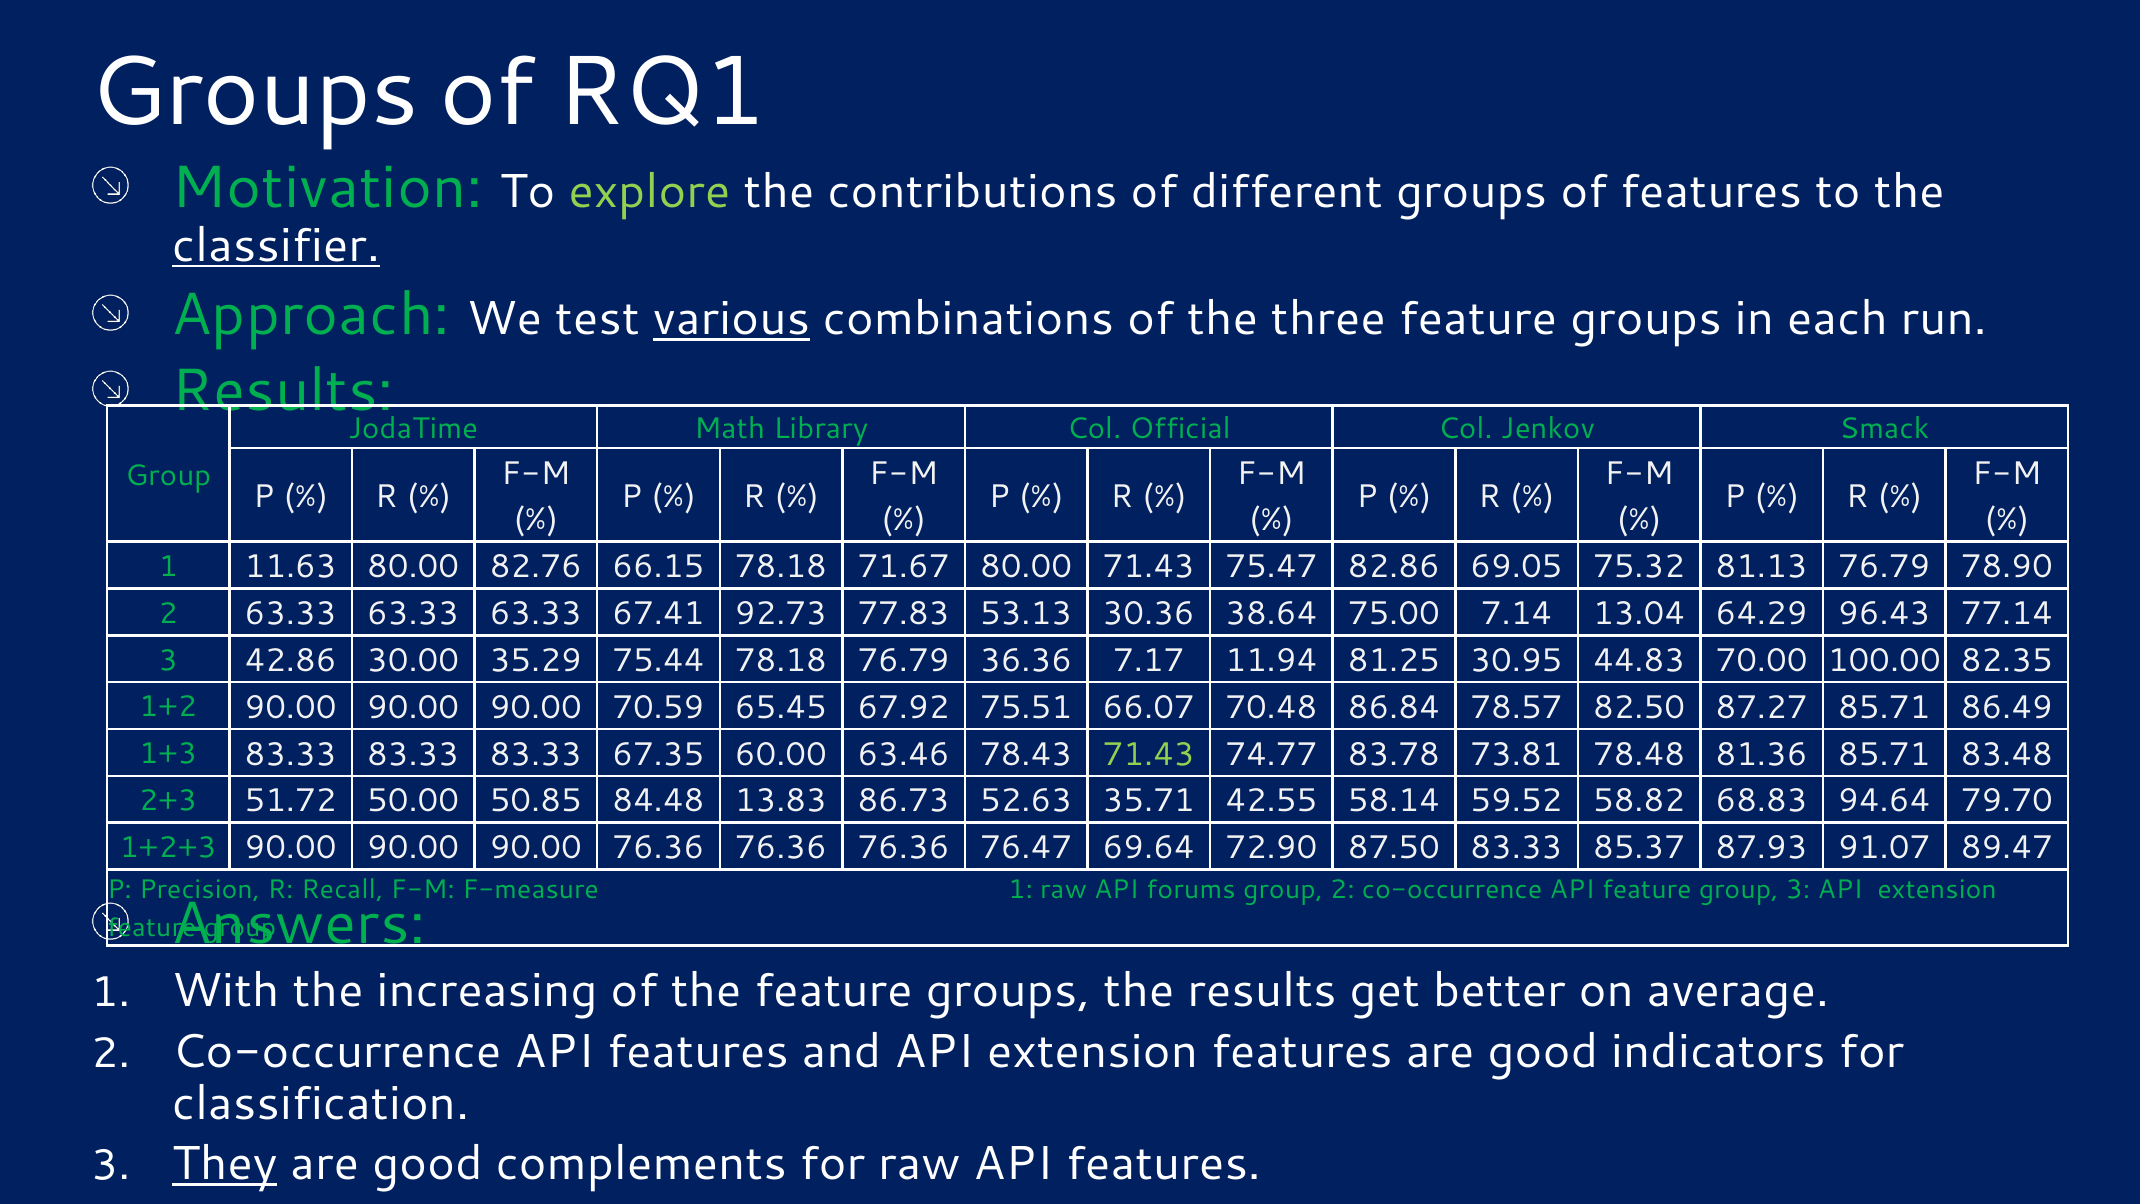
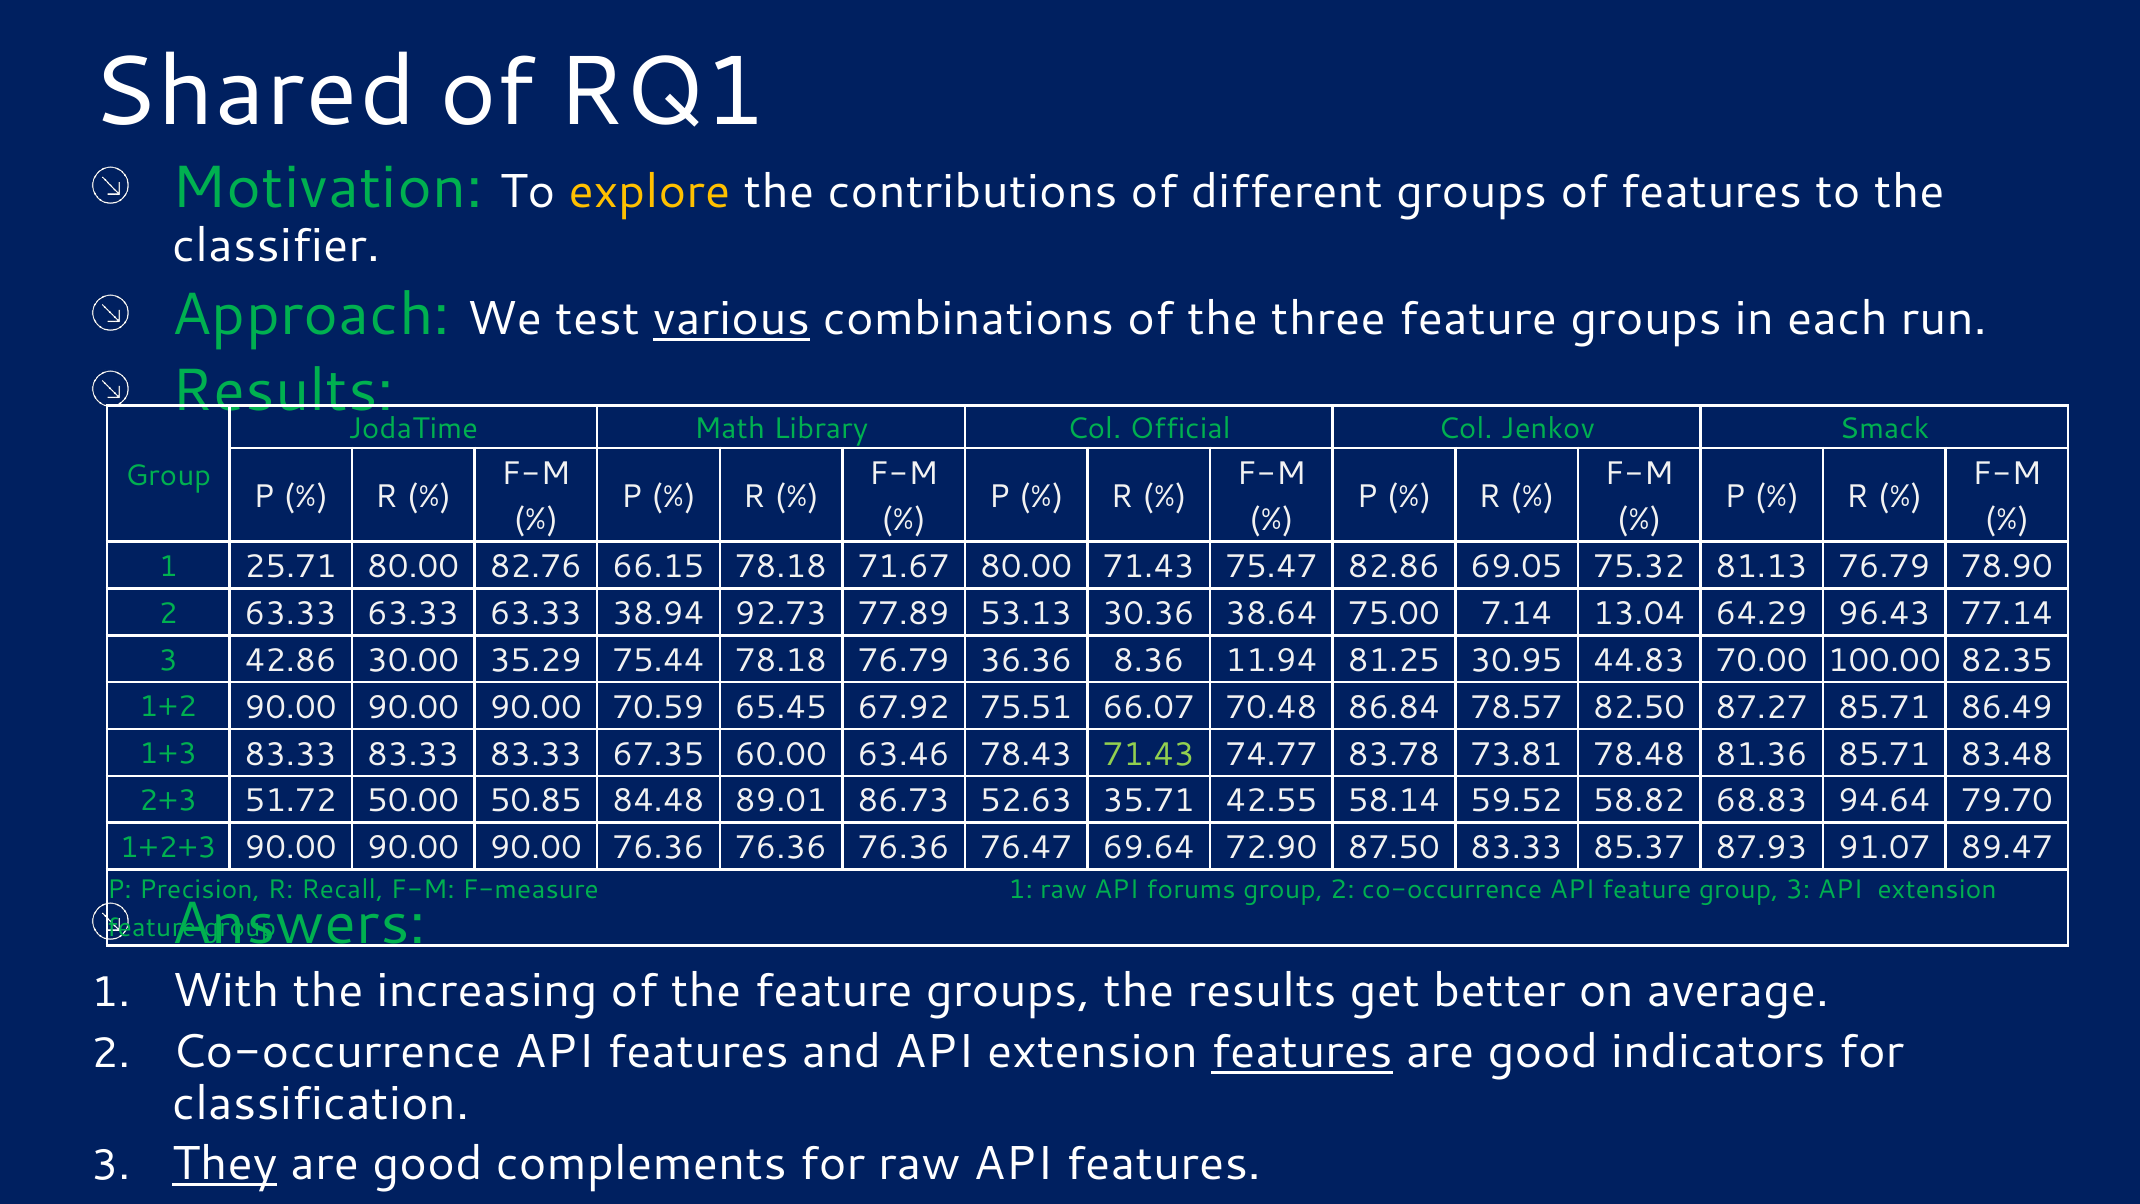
Groups at (255, 92): Groups -> Shared
explore colour: light green -> yellow
classifier underline: present -> none
11.63: 11.63 -> 25.71
67.41: 67.41 -> 38.94
77.83: 77.83 -> 77.89
7.17: 7.17 -> 8.36
13.83: 13.83 -> 89.01
features at (1302, 1052) underline: none -> present
